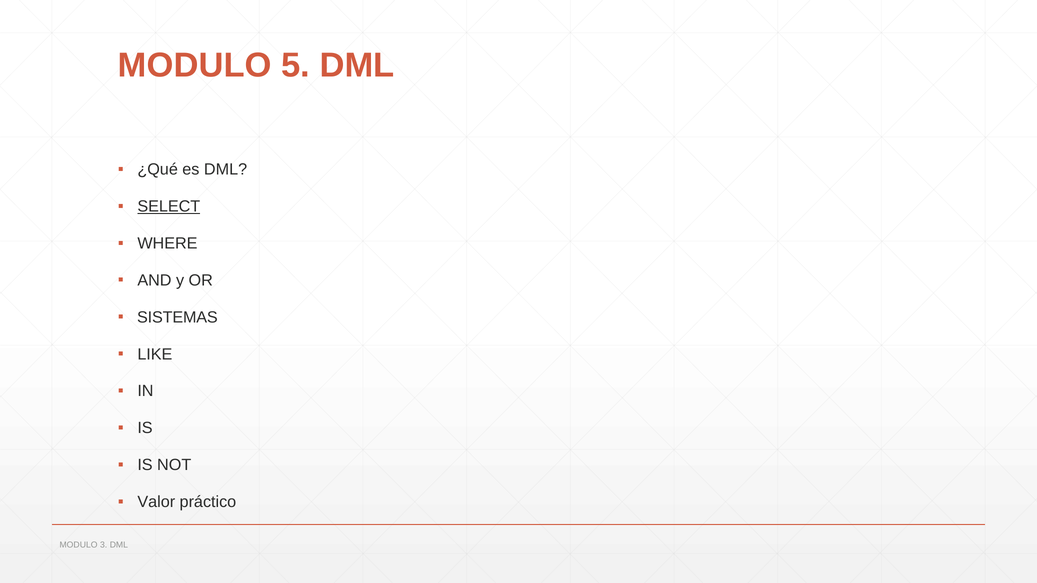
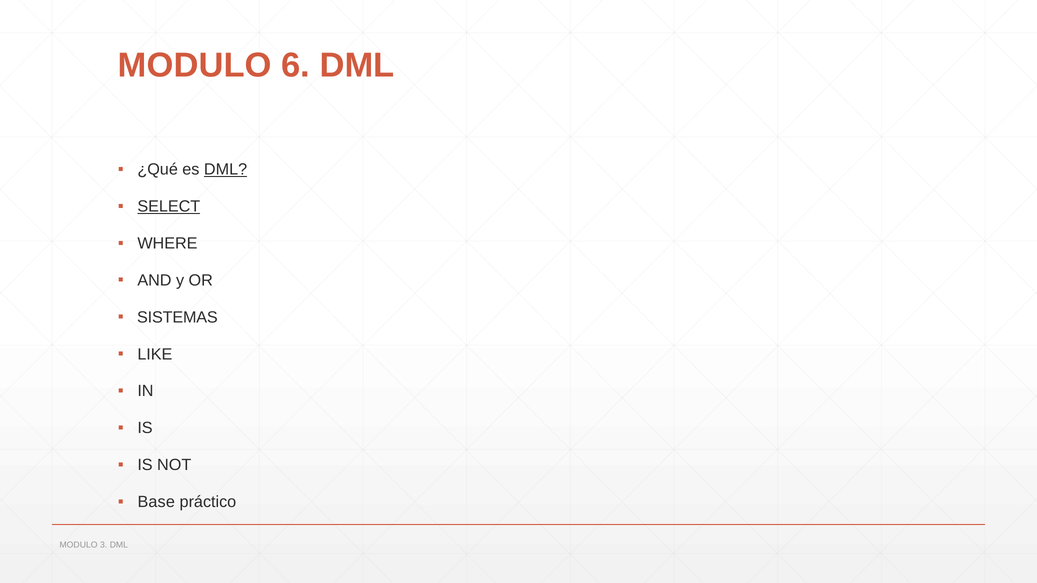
5: 5 -> 6
DML at (226, 170) underline: none -> present
Valor: Valor -> Base
